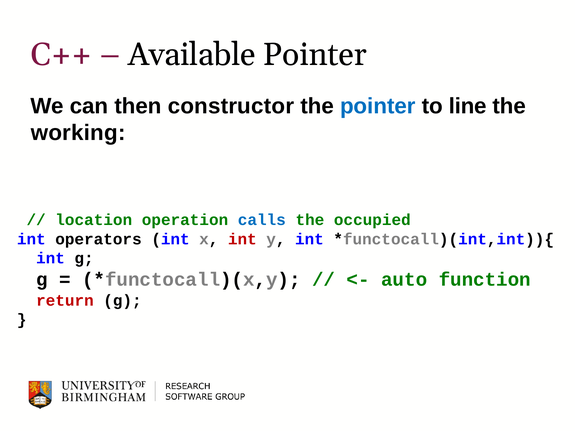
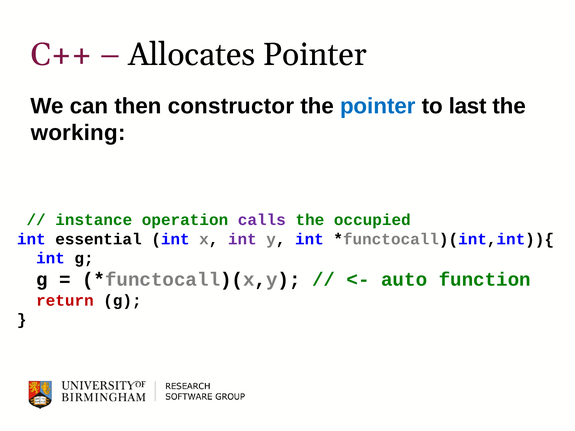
Available: Available -> Allocates
line: line -> last
location: location -> instance
calls colour: blue -> purple
operators: operators -> essential
int at (242, 239) colour: red -> purple
